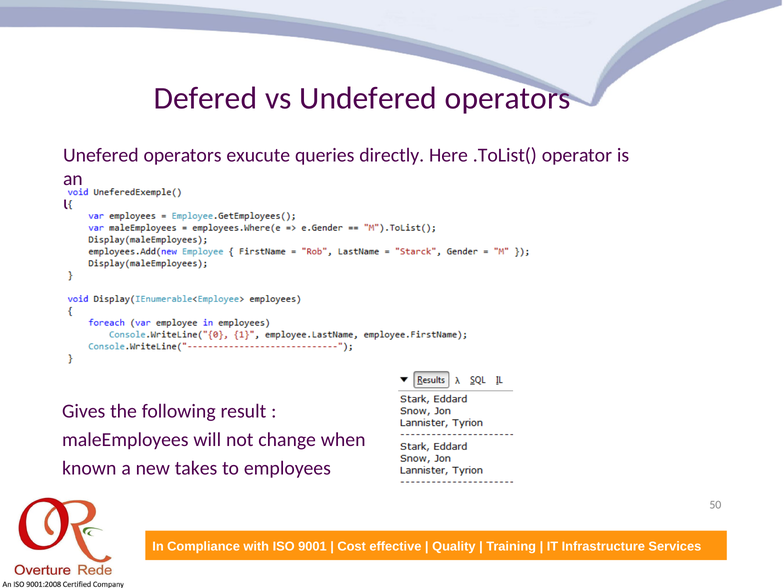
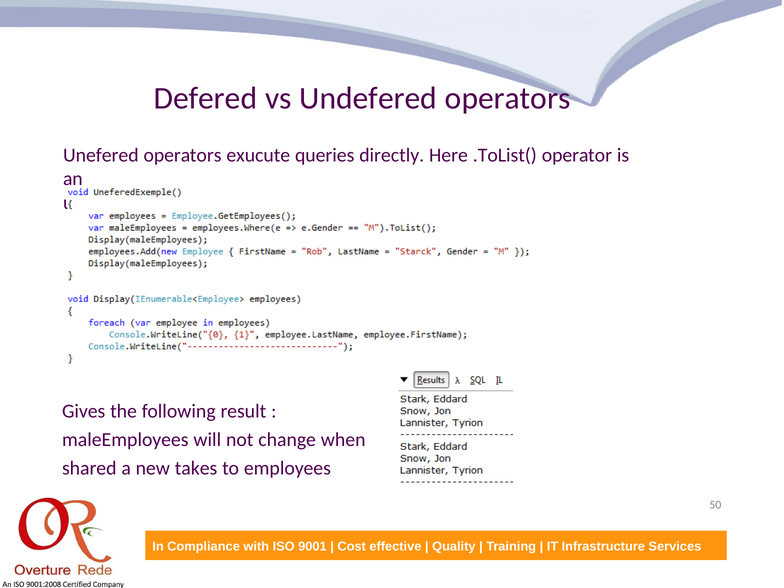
known: known -> shared
